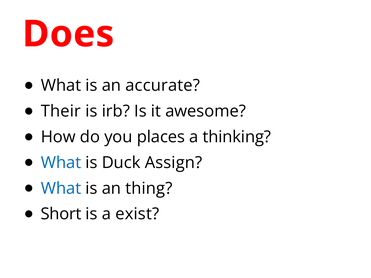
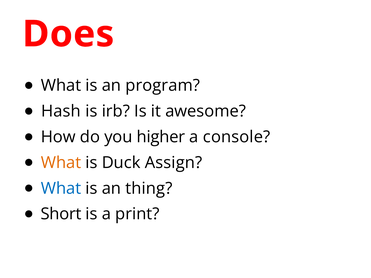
accurate: accurate -> program
Their: Their -> Hash
places: places -> higher
thinking: thinking -> console
What at (61, 163) colour: blue -> orange
exist: exist -> print
